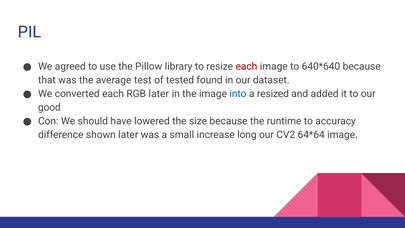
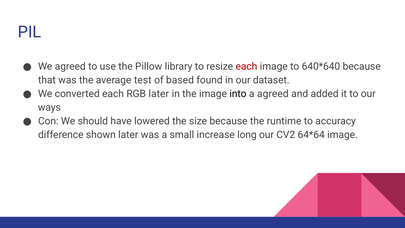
tested: tested -> based
into colour: blue -> black
a resized: resized -> agreed
good: good -> ways
